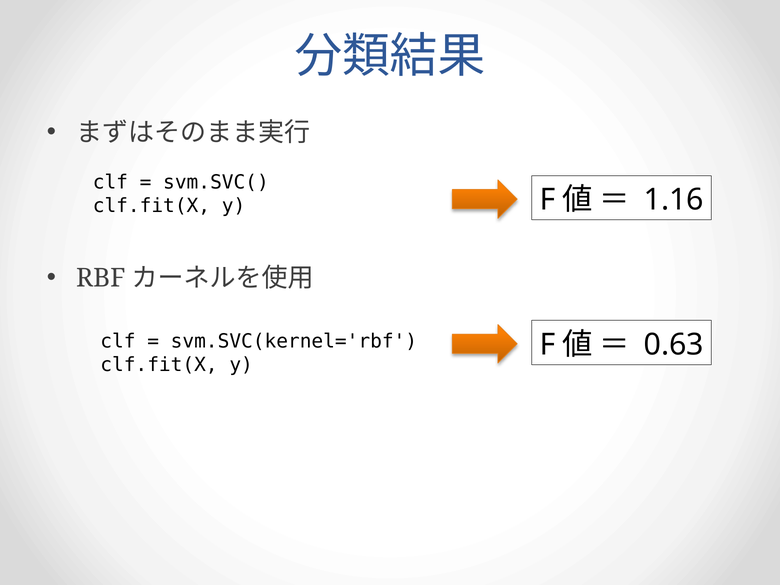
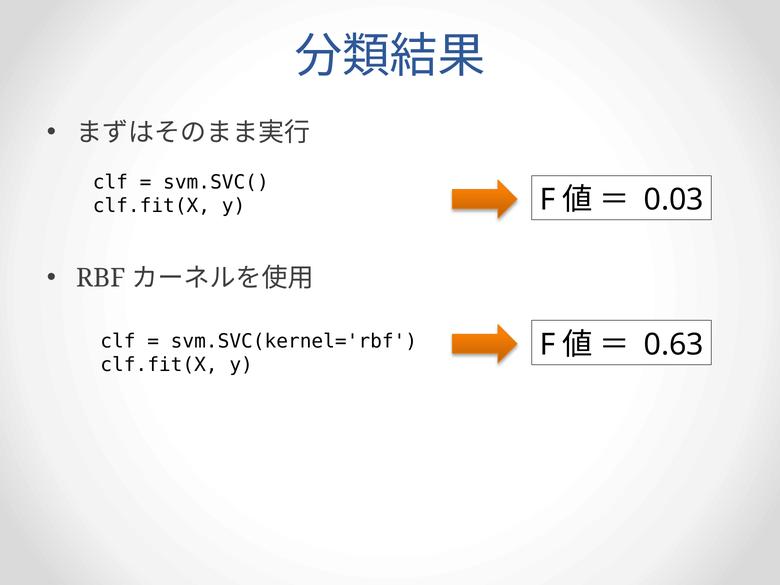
1.16: 1.16 -> 0.03
